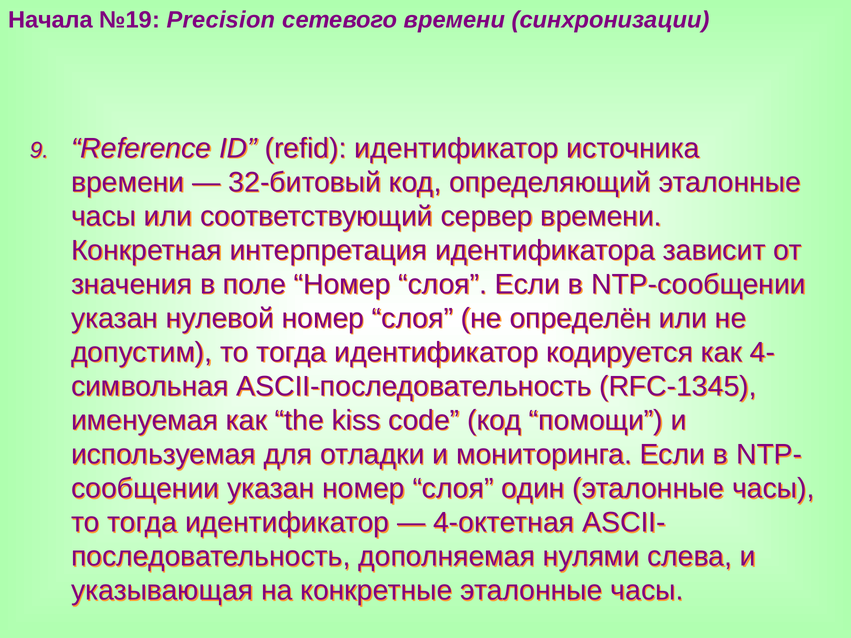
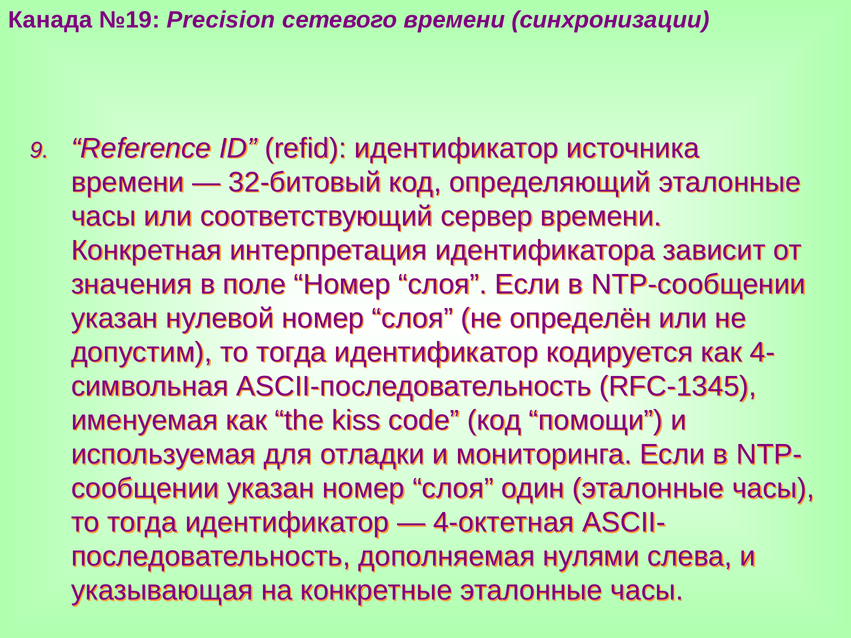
Начала: Начала -> Канада
